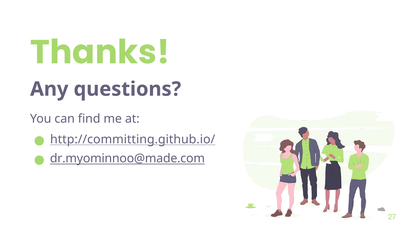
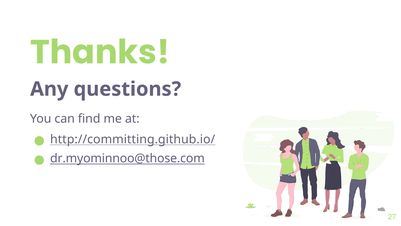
dr.myominnoo@made.com: dr.myominnoo@made.com -> dr.myominnoo@those.com
